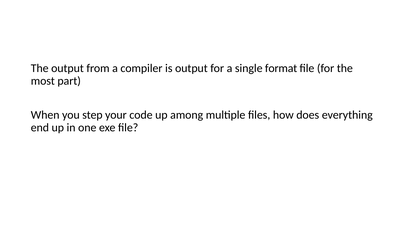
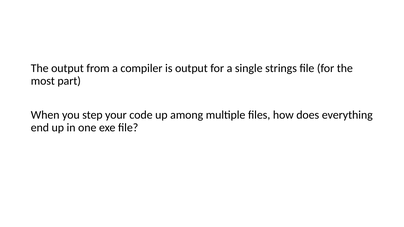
format: format -> strings
